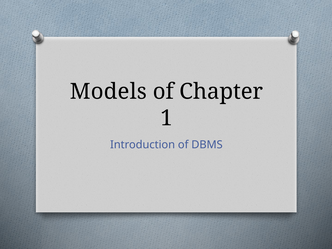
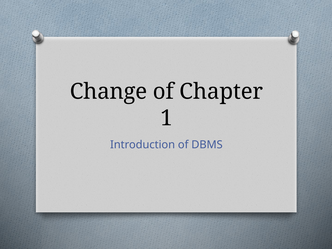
Models: Models -> Change
